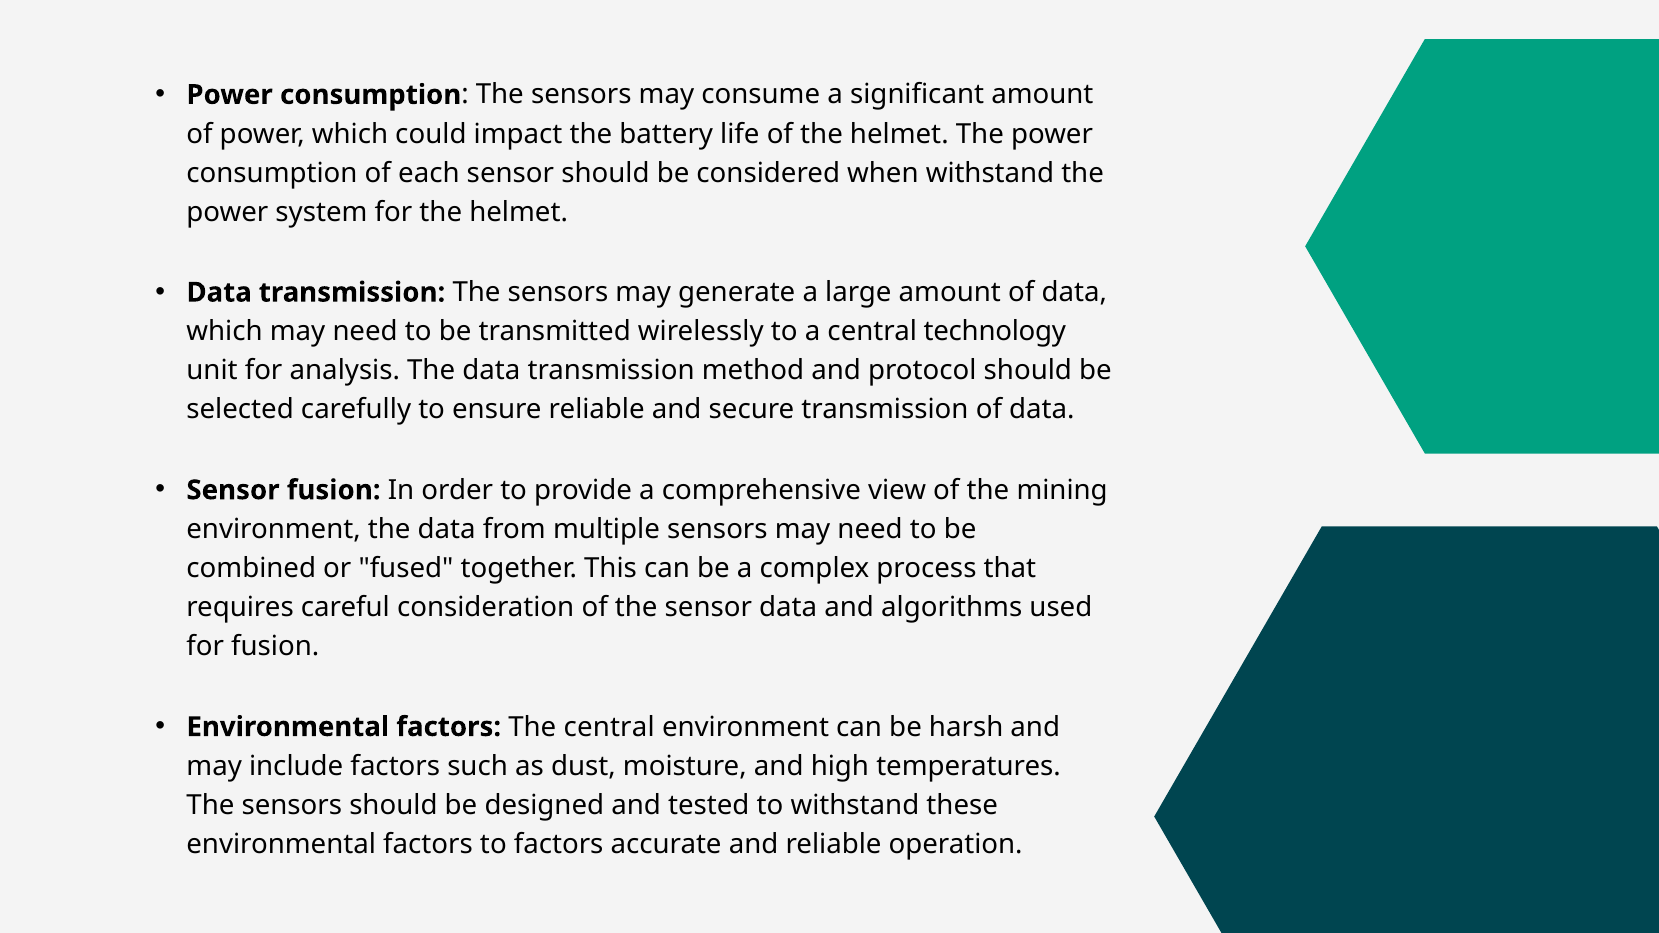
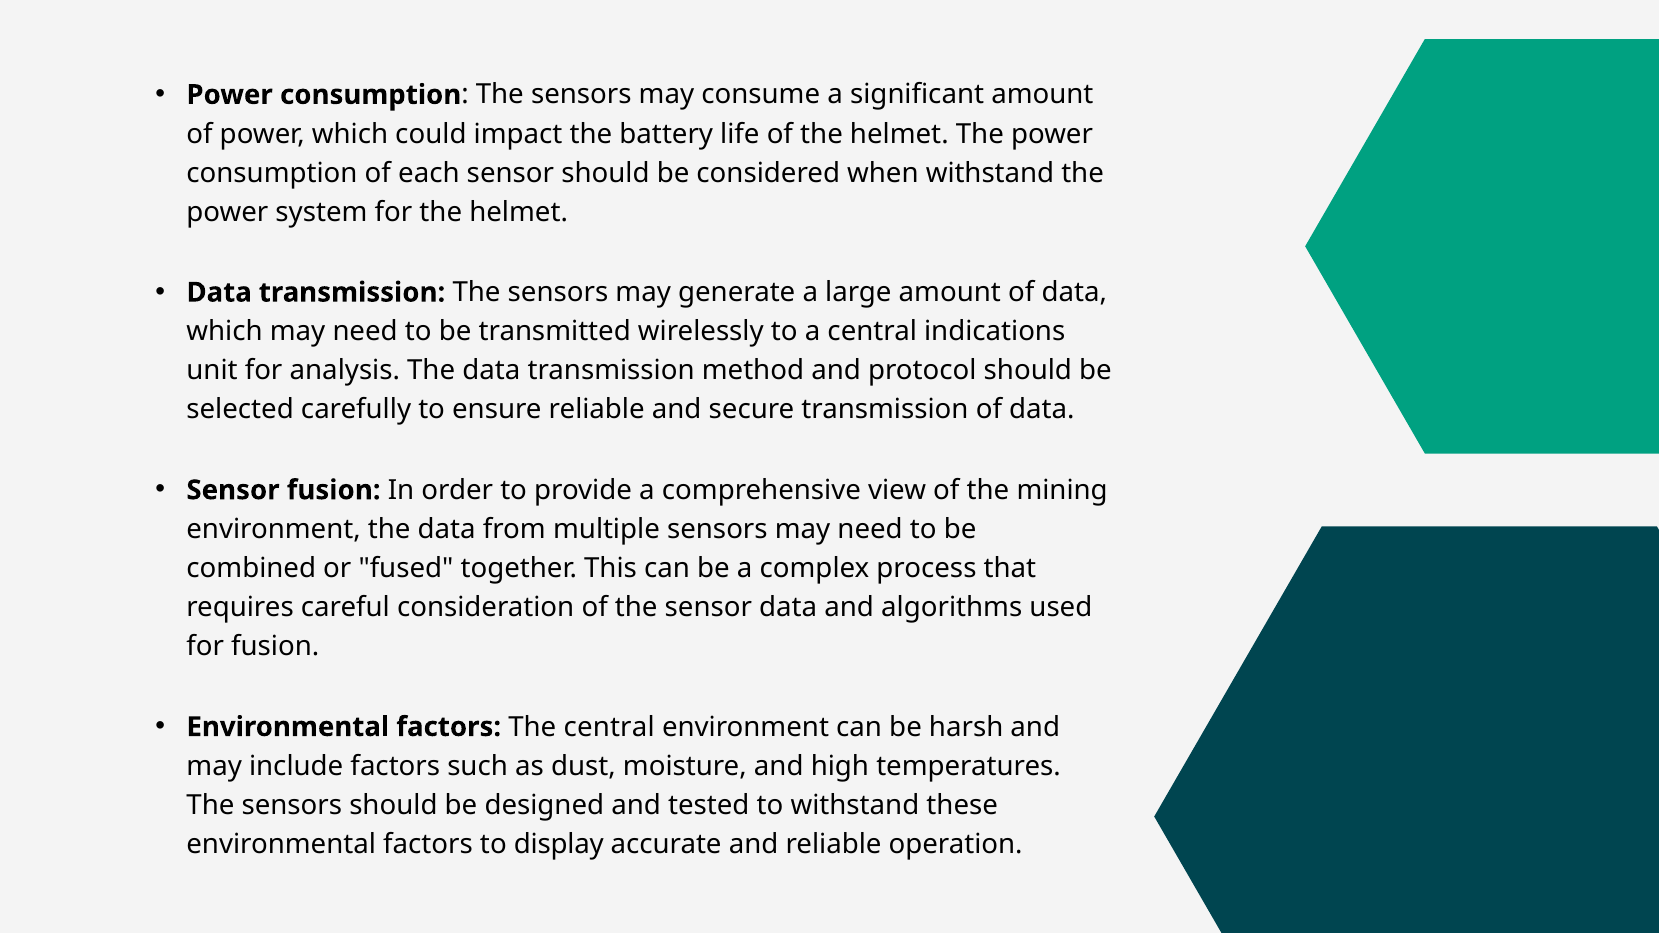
technology: technology -> indications
to factors: factors -> display
